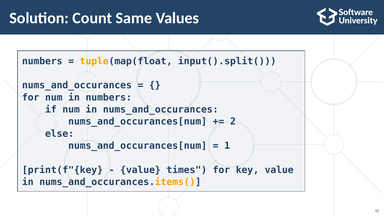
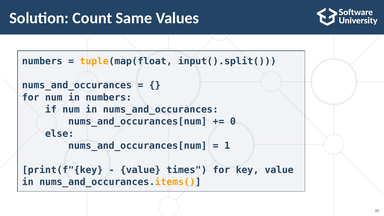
2: 2 -> 0
